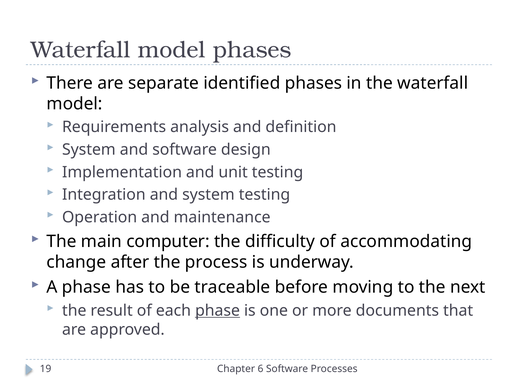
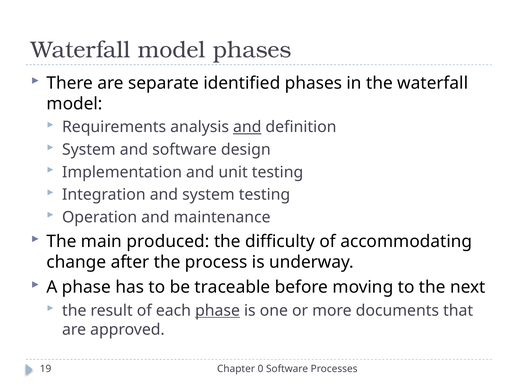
and at (247, 127) underline: none -> present
computer: computer -> produced
6: 6 -> 0
